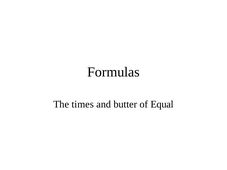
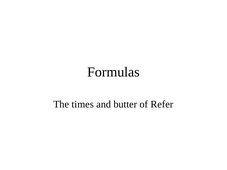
Equal: Equal -> Refer
